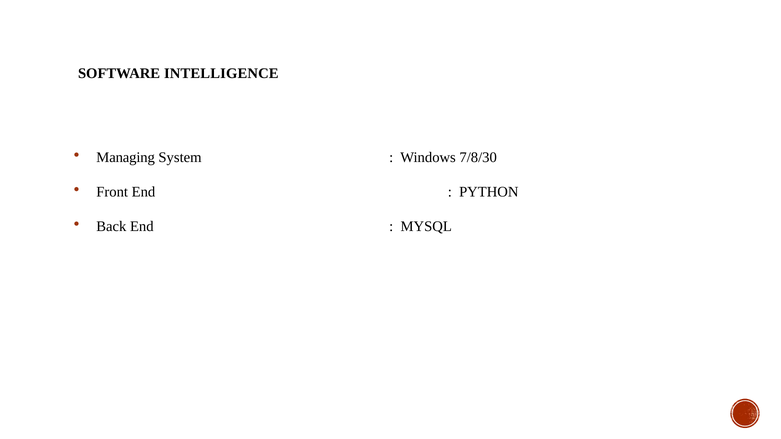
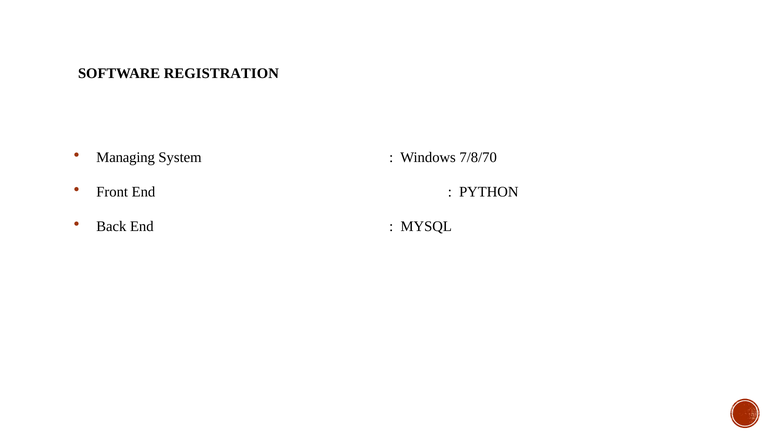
INTELLIGENCE: INTELLIGENCE -> REGISTRATION
7/8/30: 7/8/30 -> 7/8/70
